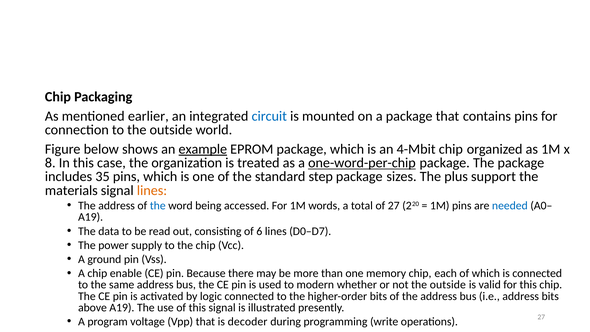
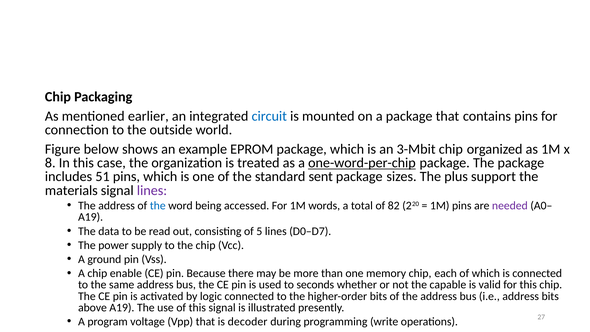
example underline: present -> none
4-Mbit: 4-Mbit -> 3-Mbit
35: 35 -> 51
step: step -> sent
lines at (152, 190) colour: orange -> purple
of 27: 27 -> 82
needed colour: blue -> purple
6: 6 -> 5
modern: modern -> seconds
not the outside: outside -> capable
